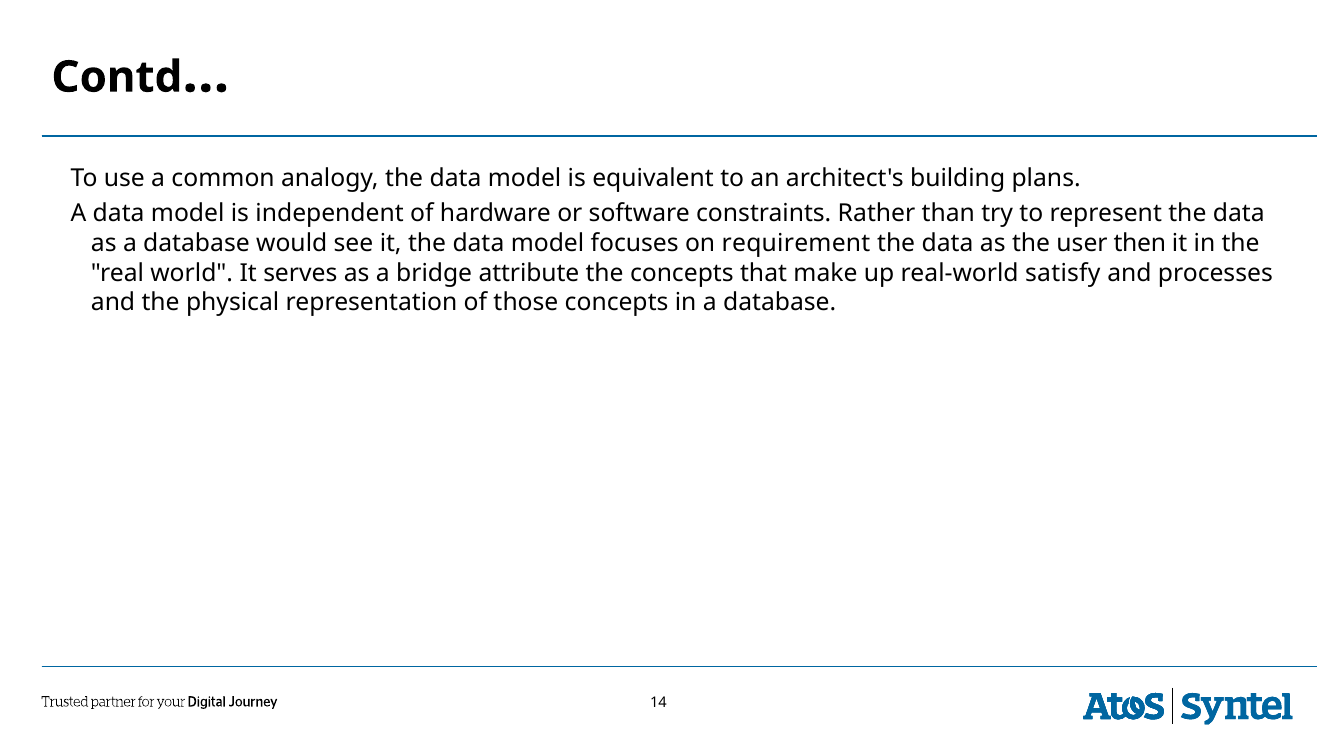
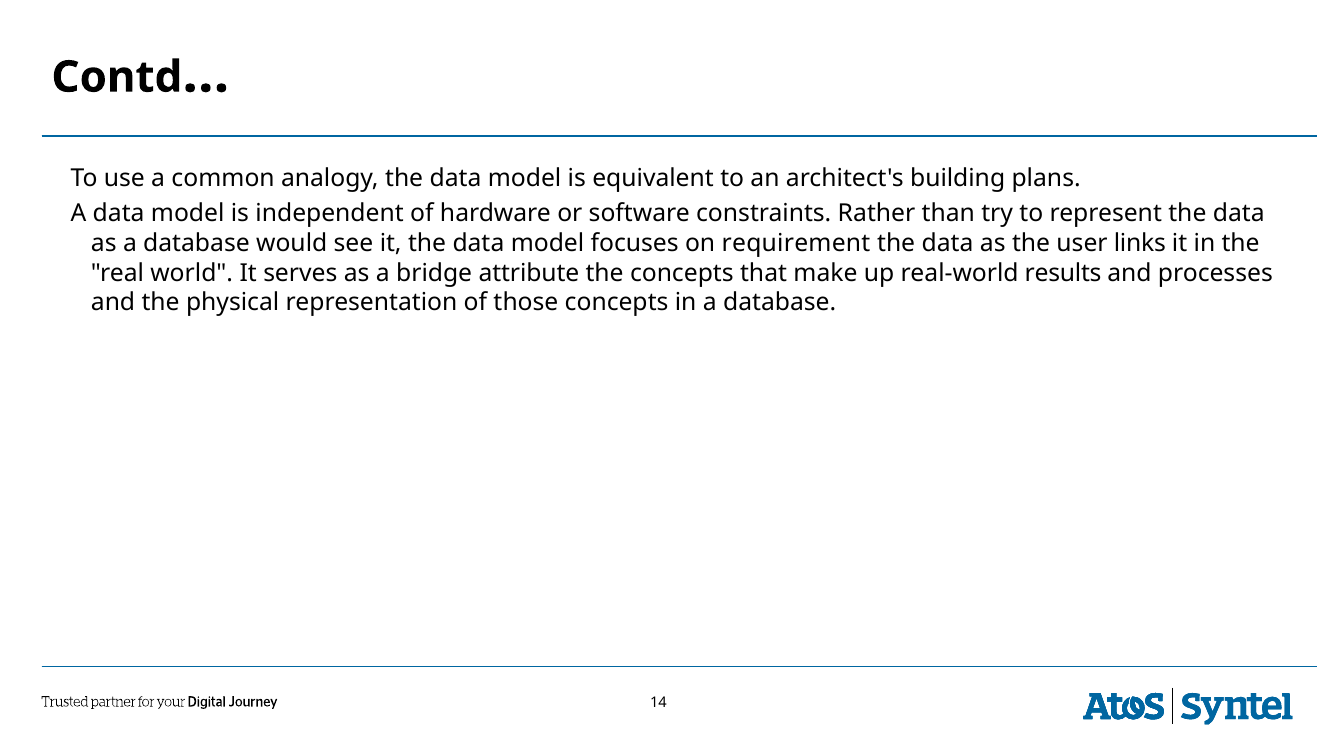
then: then -> links
satisfy: satisfy -> results
